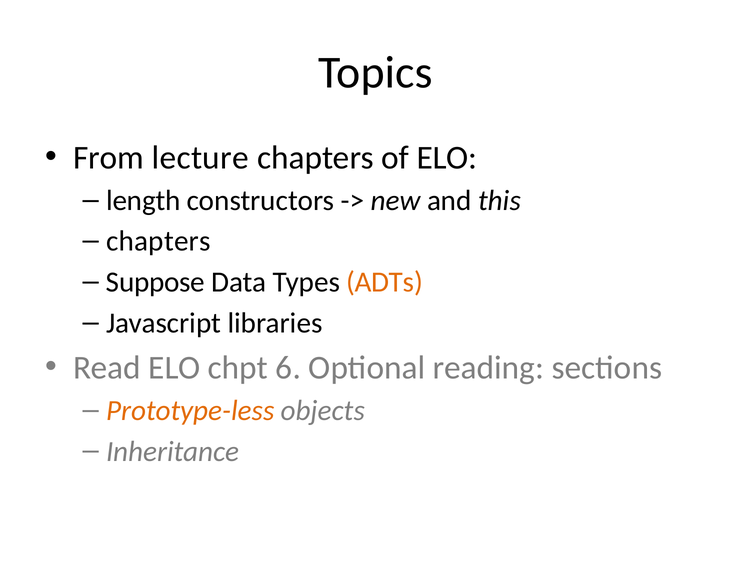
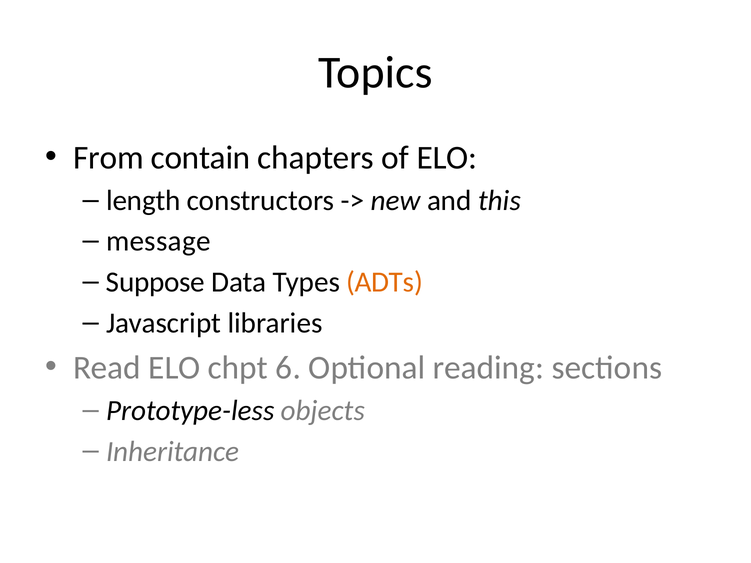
lecture: lecture -> contain
chapters at (158, 241): chapters -> message
Prototype-less colour: orange -> black
